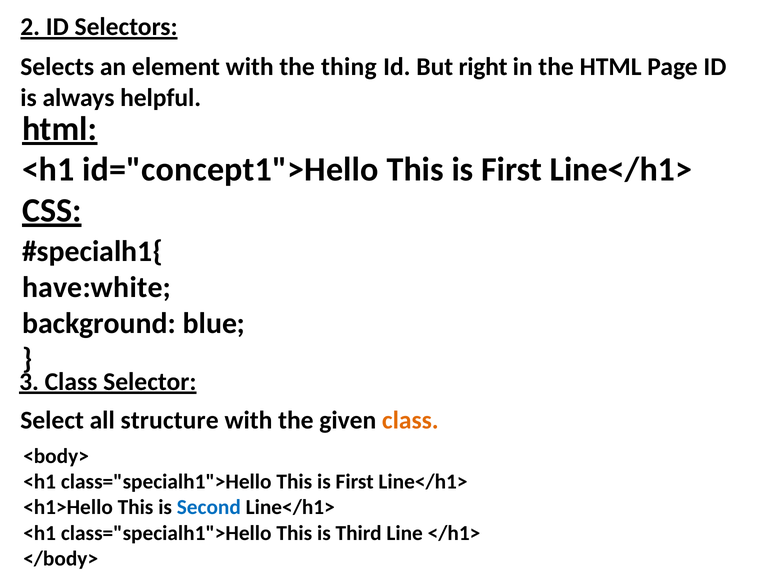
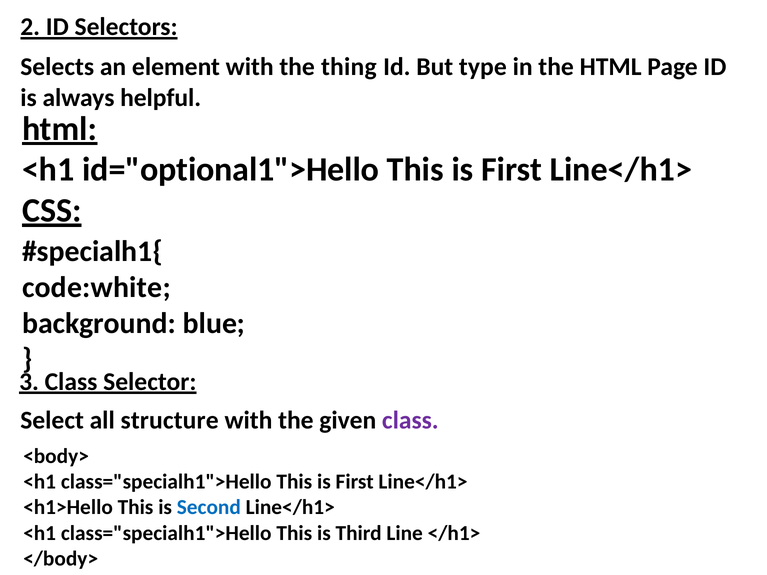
right: right -> type
id="concept1">Hello: id="concept1">Hello -> id="optional1">Hello
have:white: have:white -> code:white
class at (410, 421) colour: orange -> purple
